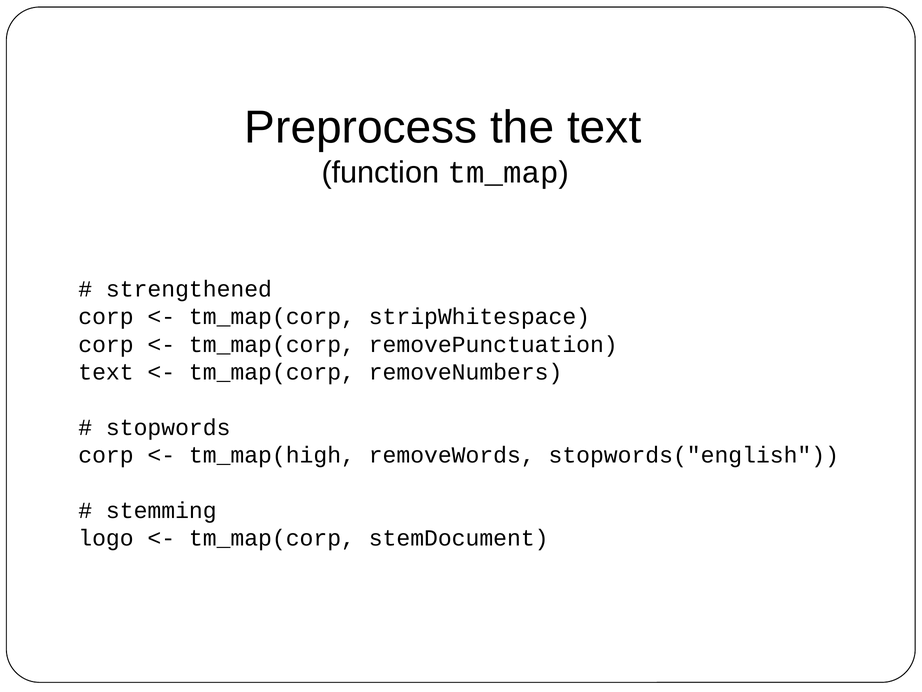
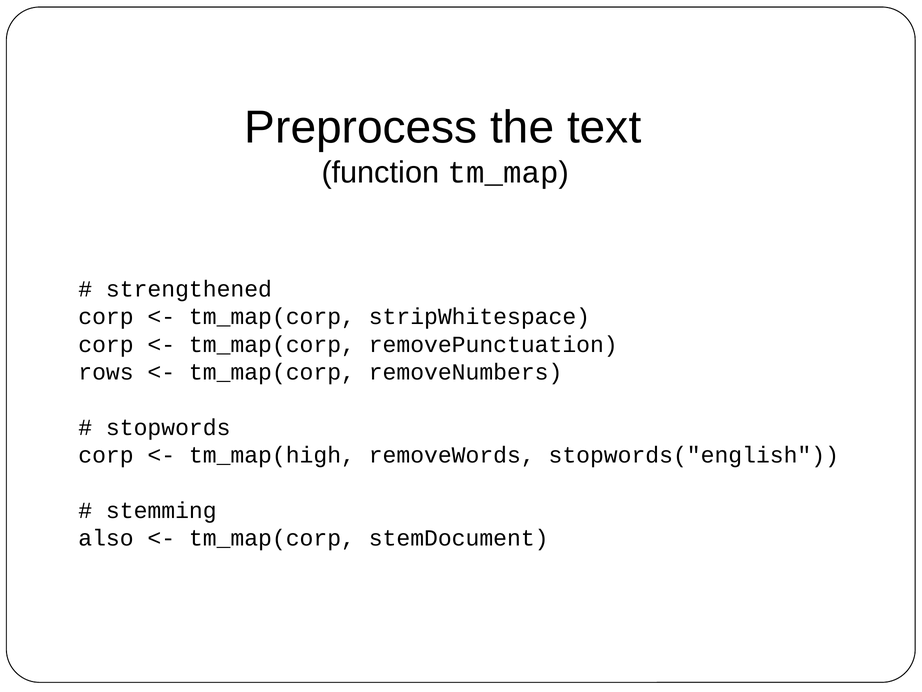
text at (106, 372): text -> rows
logo: logo -> also
